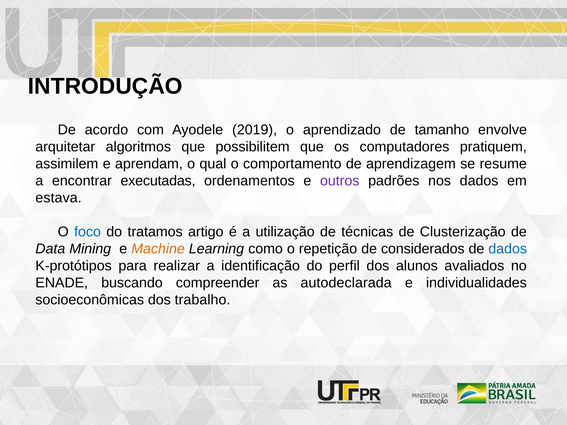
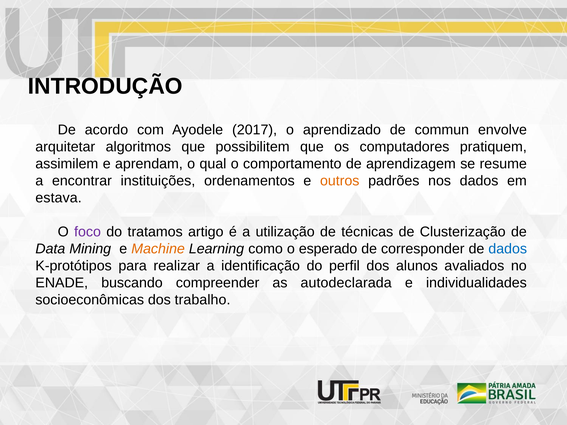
2019: 2019 -> 2017
tamanho: tamanho -> commun
executadas: executadas -> instituições
outros colour: purple -> orange
foco colour: blue -> purple
repetição: repetição -> esperado
considerados: considerados -> corresponder
